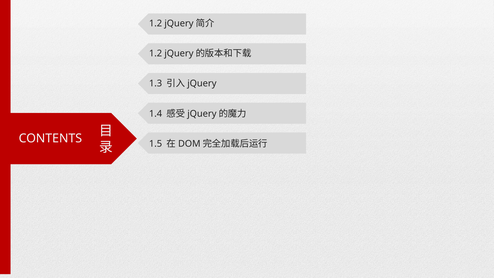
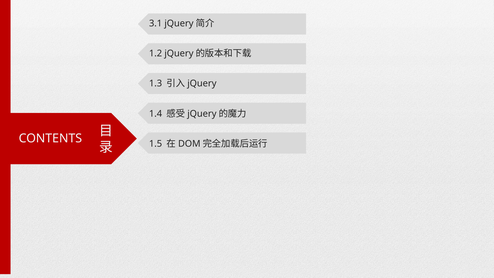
1.2 at (156, 24): 1.2 -> 3.1
